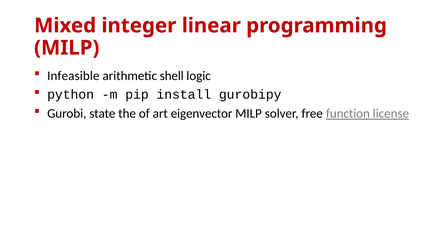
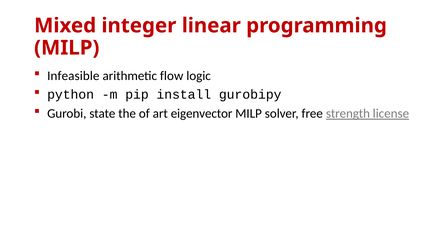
shell: shell -> flow
function: function -> strength
